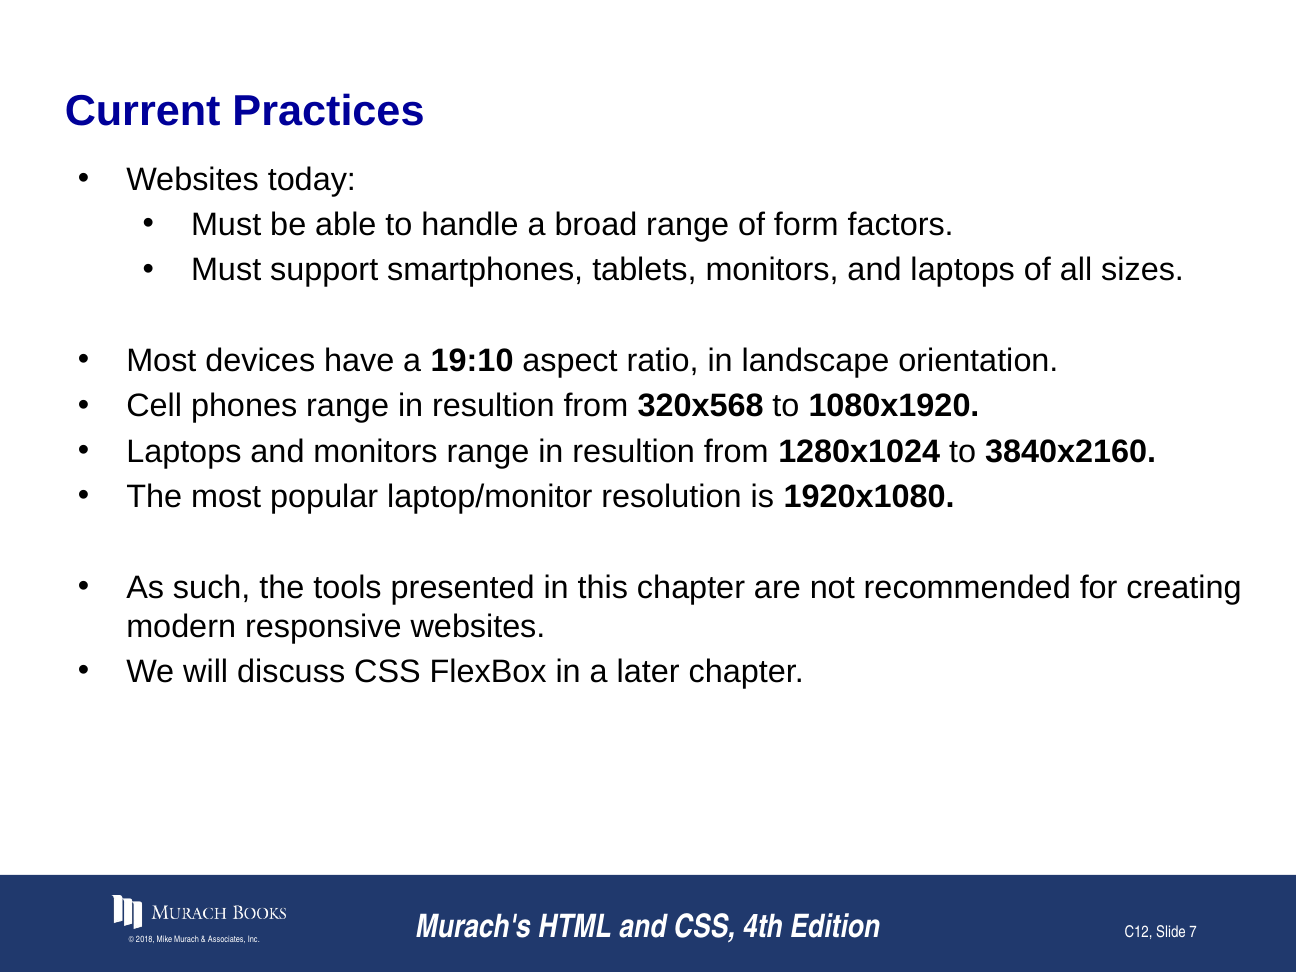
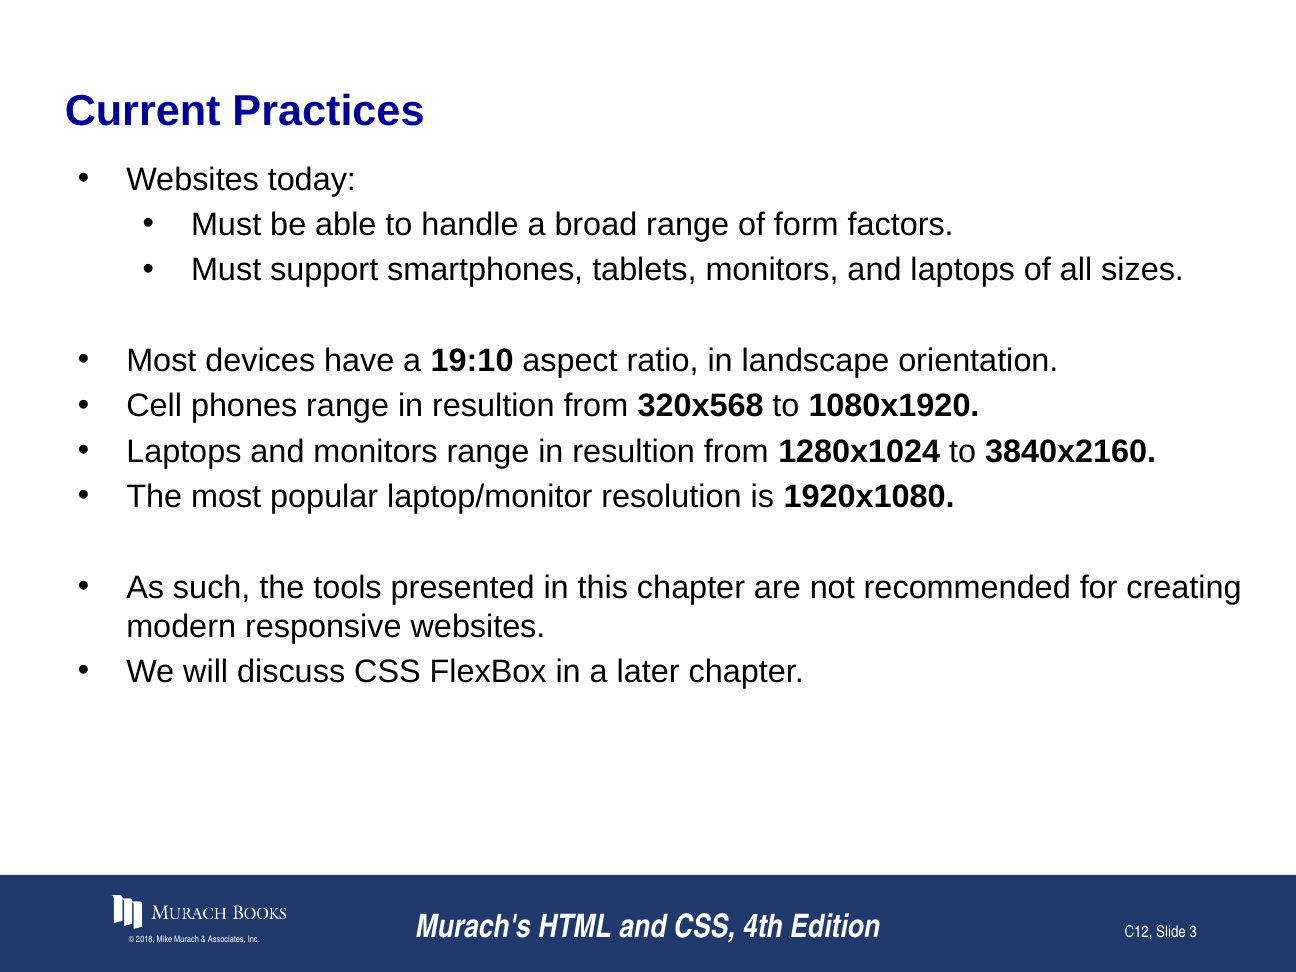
7: 7 -> 3
